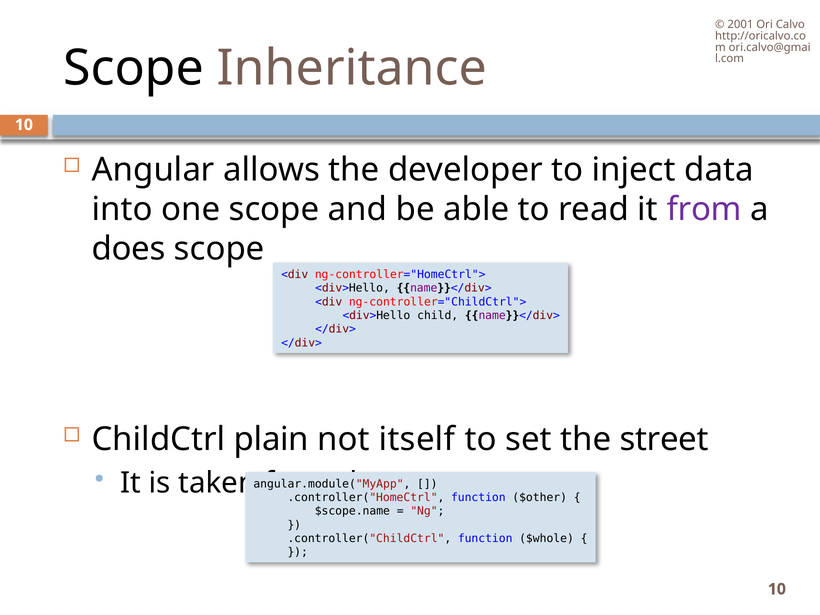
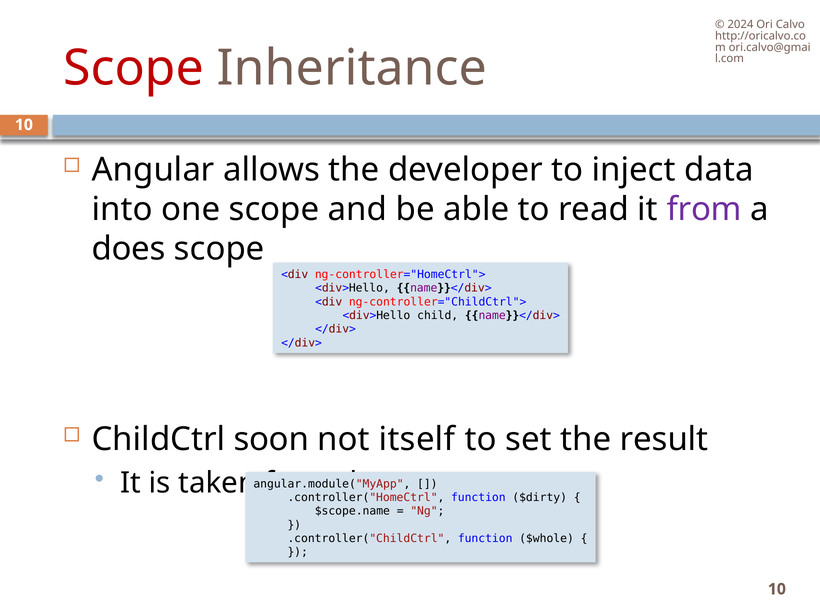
2001: 2001 -> 2024
Scope at (133, 68) colour: black -> red
plain: plain -> soon
street: street -> result
$other: $other -> $dirty
